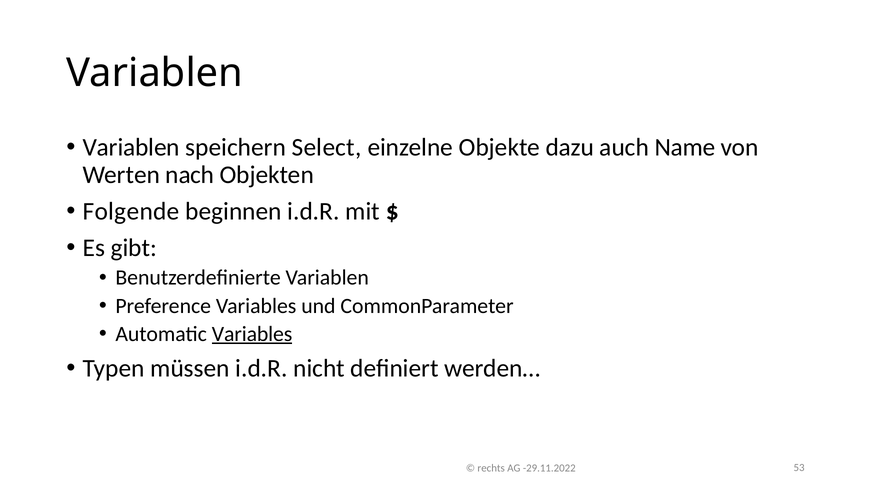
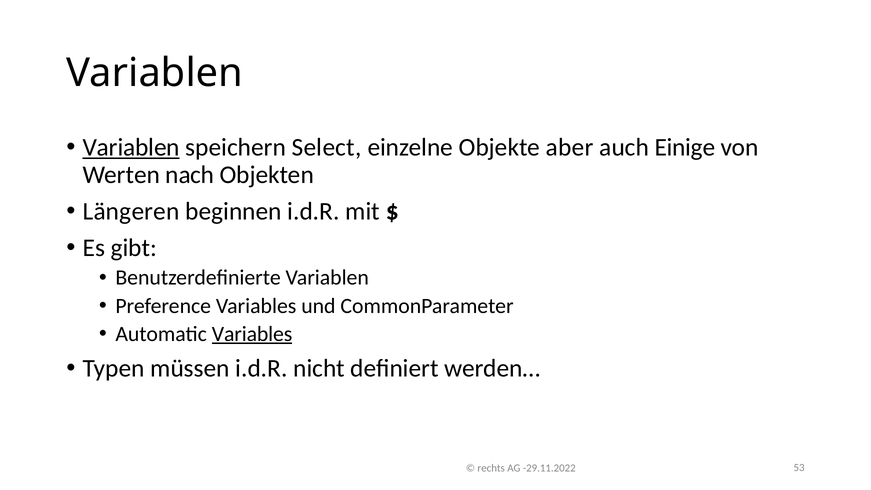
Variablen at (131, 147) underline: none -> present
dazu: dazu -> aber
Name: Name -> Einige
Folgende: Folgende -> Längeren
